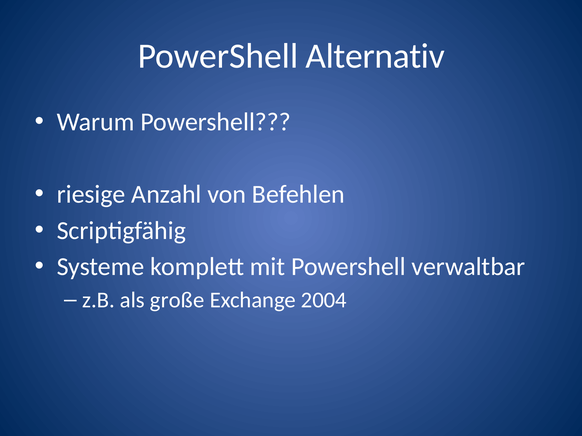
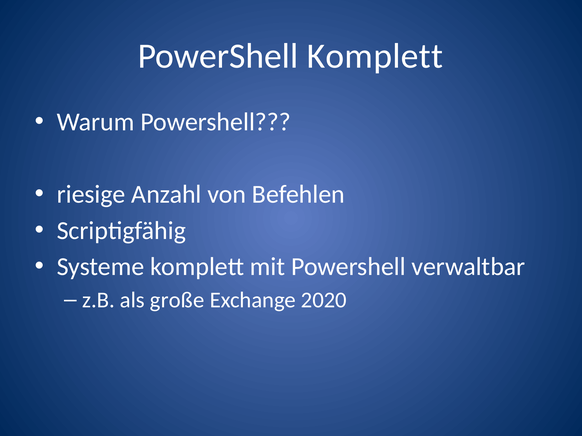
PowerShell Alternativ: Alternativ -> Komplett
2004: 2004 -> 2020
